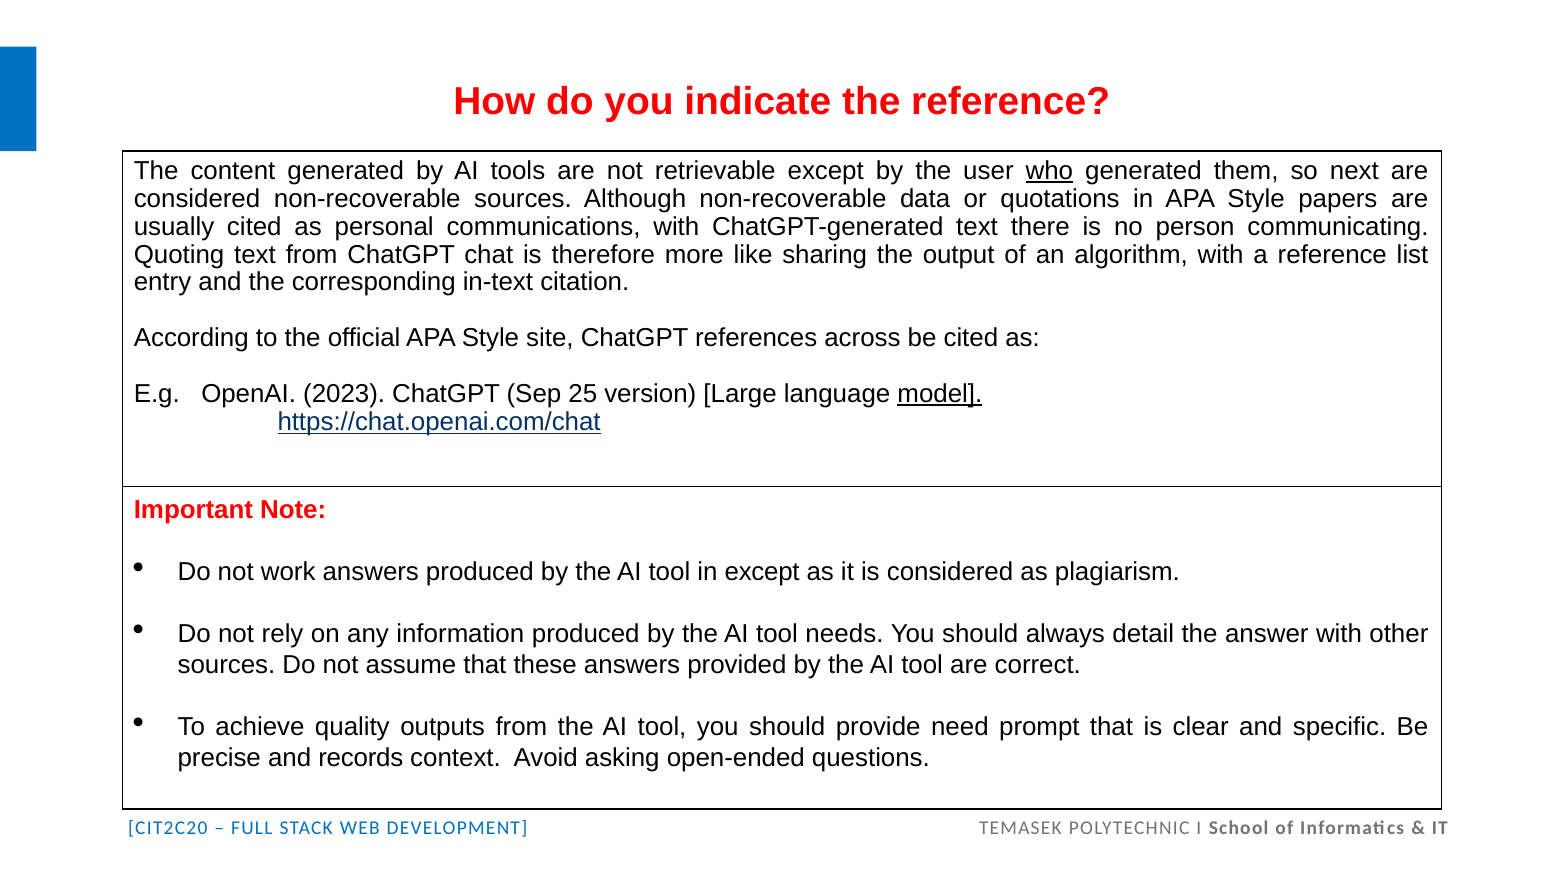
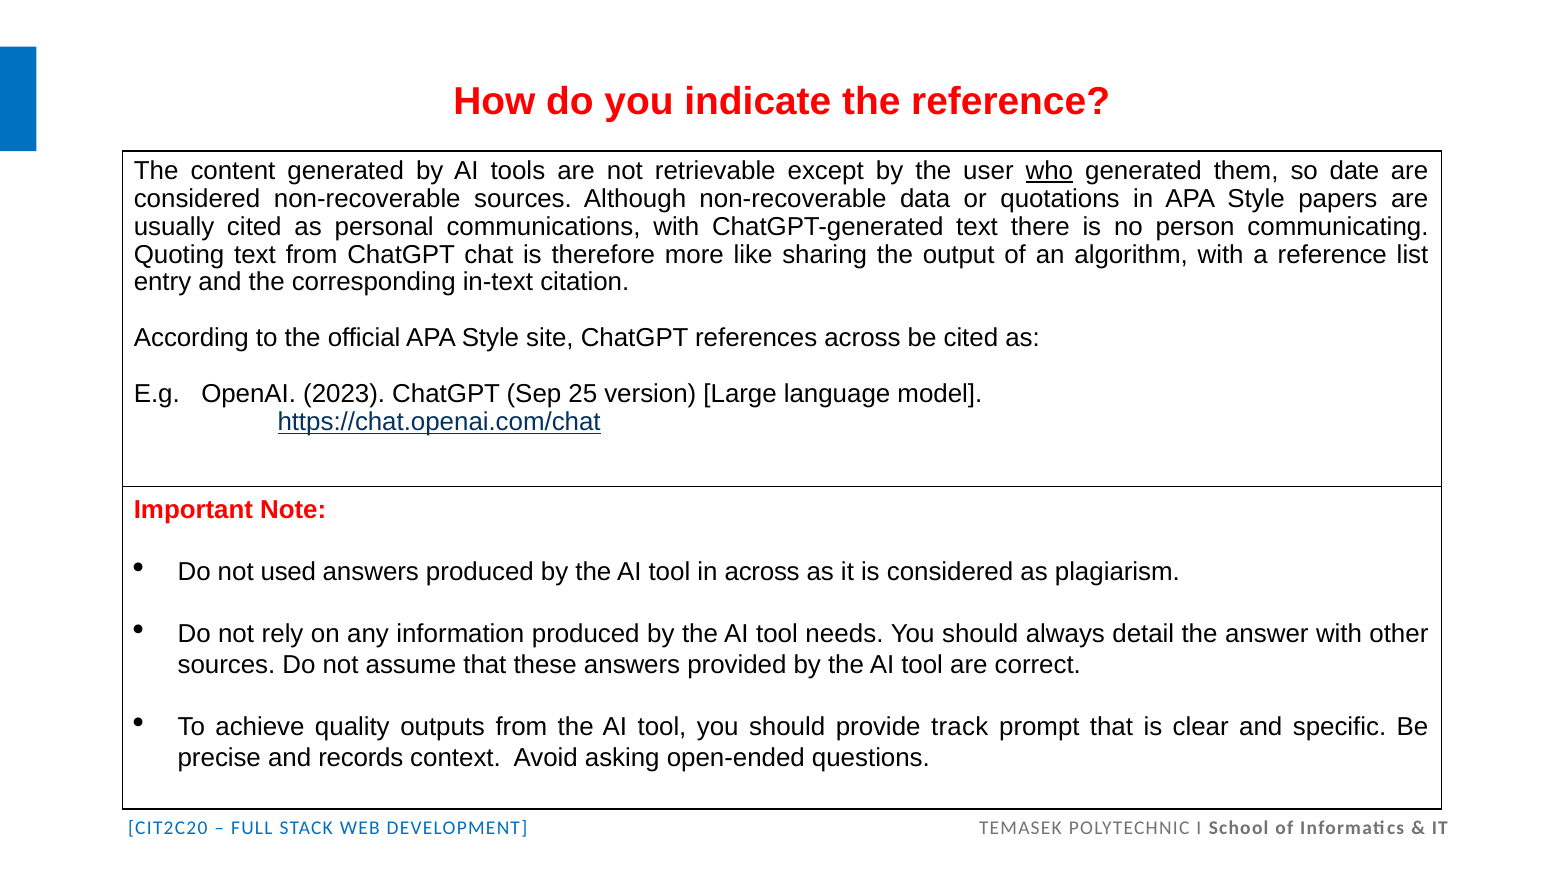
next: next -> date
model underline: present -> none
work: work -> used
in except: except -> across
need: need -> track
